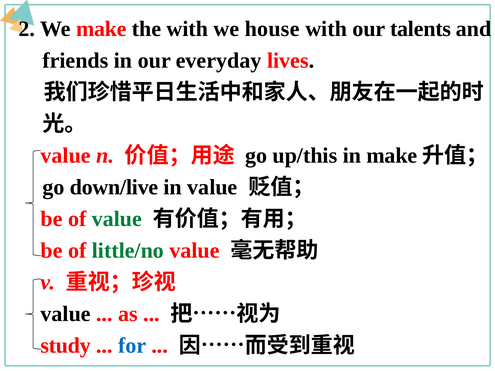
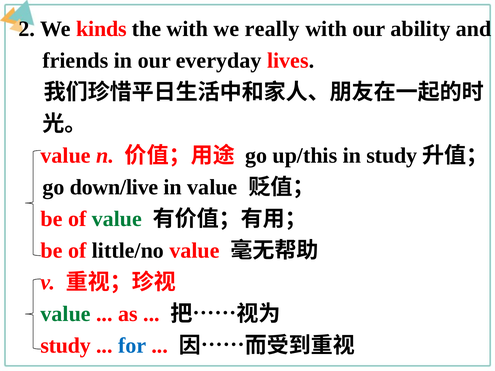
We make: make -> kinds
house: house -> really
talents: talents -> ability
in make: make -> study
little/no colour: green -> black
value at (66, 314) colour: black -> green
